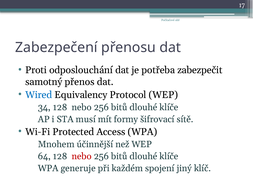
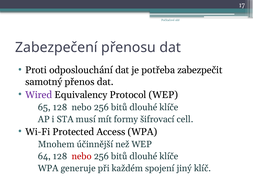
Wired colour: blue -> purple
34: 34 -> 65
šifrovací sítě: sítě -> cell
